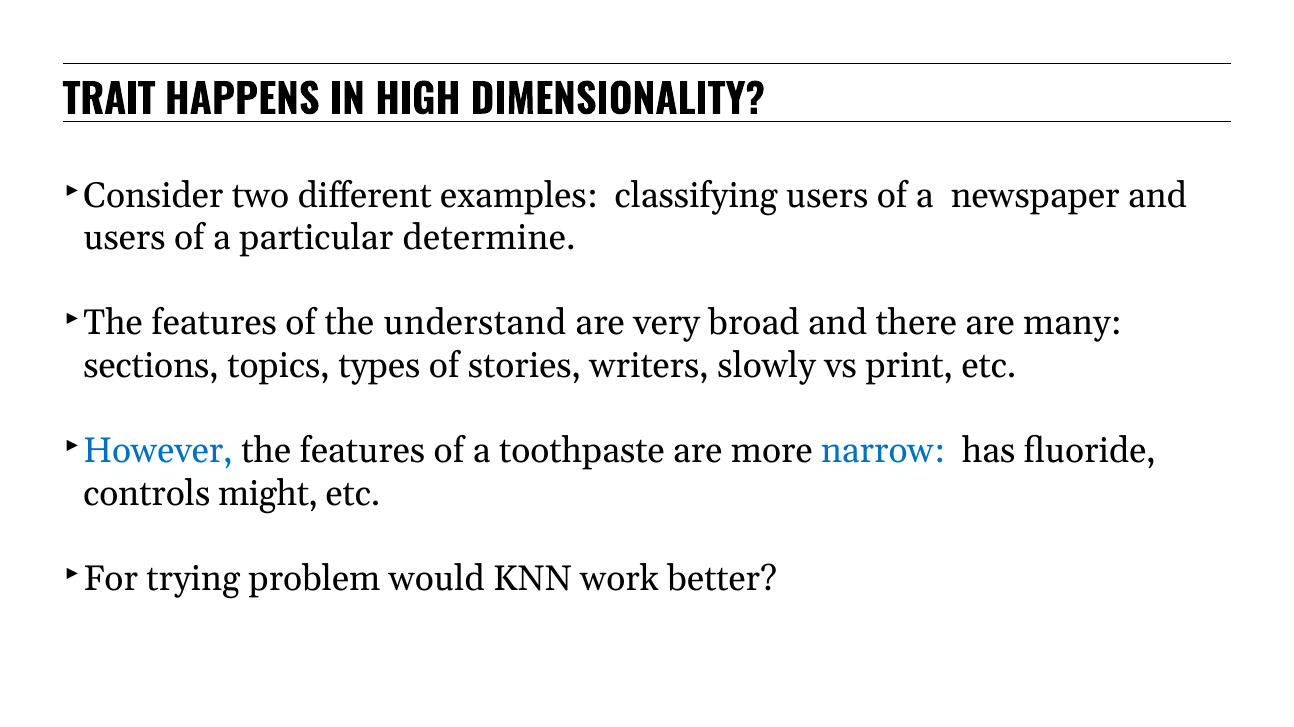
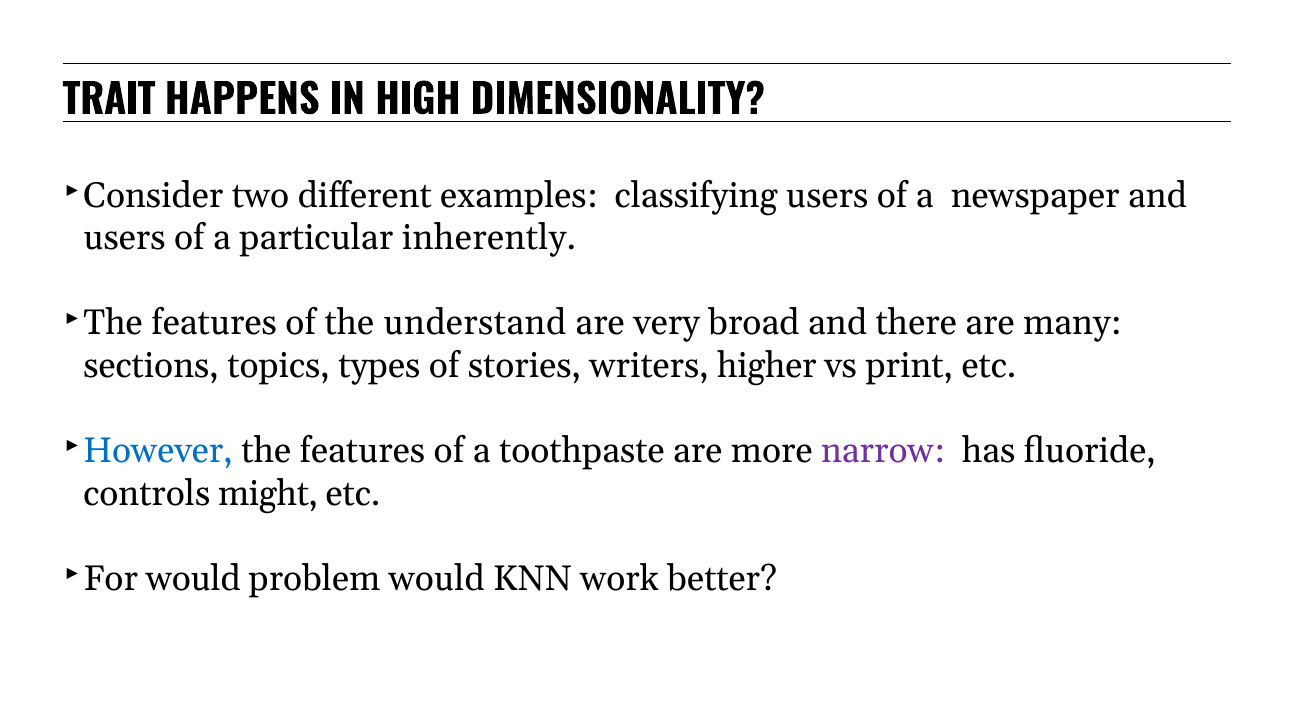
determine: determine -> inherently
slowly: slowly -> higher
narrow colour: blue -> purple
For trying: trying -> would
